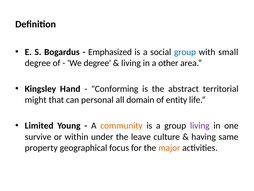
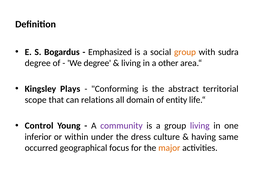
group at (185, 52) colour: blue -> orange
small: small -> sudra
Hand: Hand -> Plays
might: might -> scope
personal: personal -> relations
Limited: Limited -> Control
community colour: orange -> purple
survive: survive -> inferior
leave: leave -> dress
property: property -> occurred
